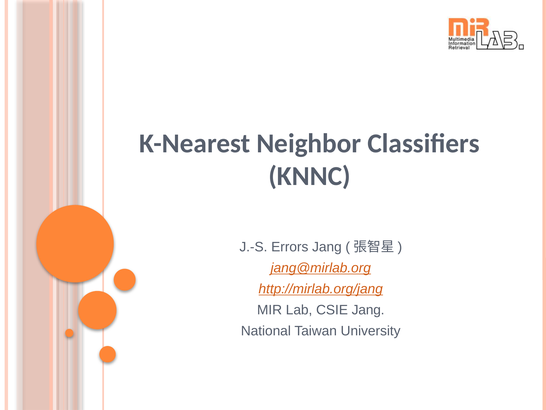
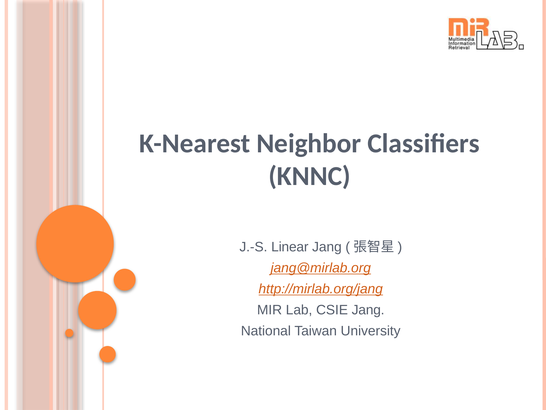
Errors: Errors -> Linear
